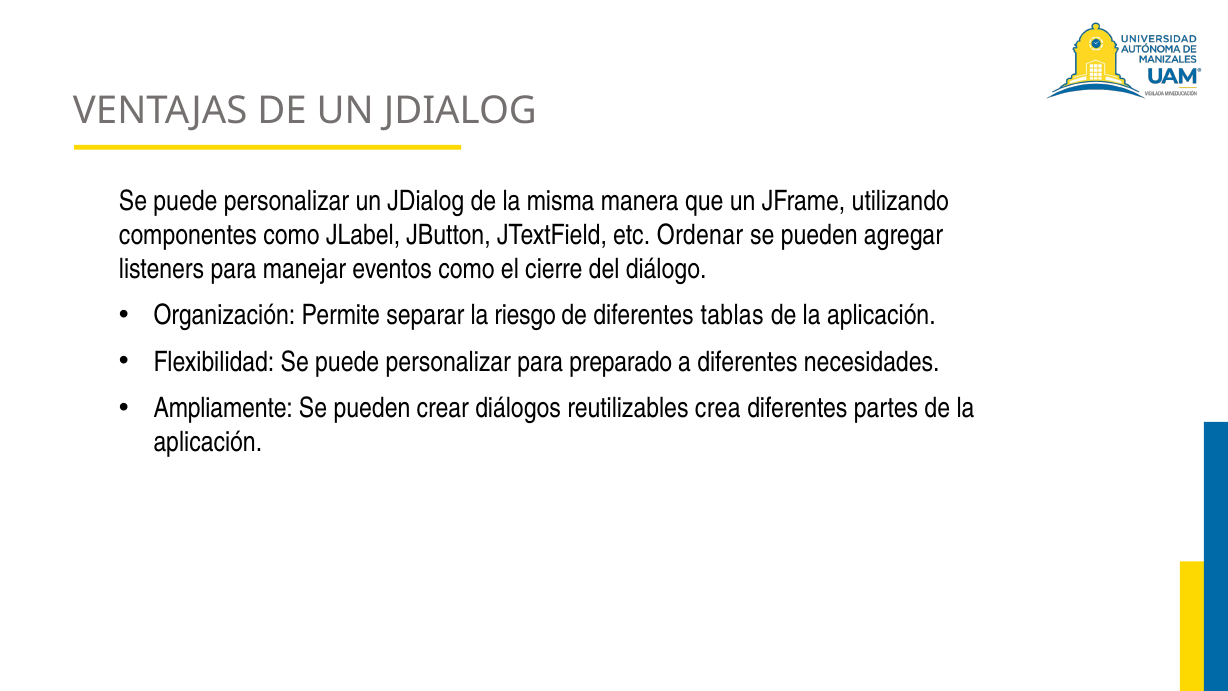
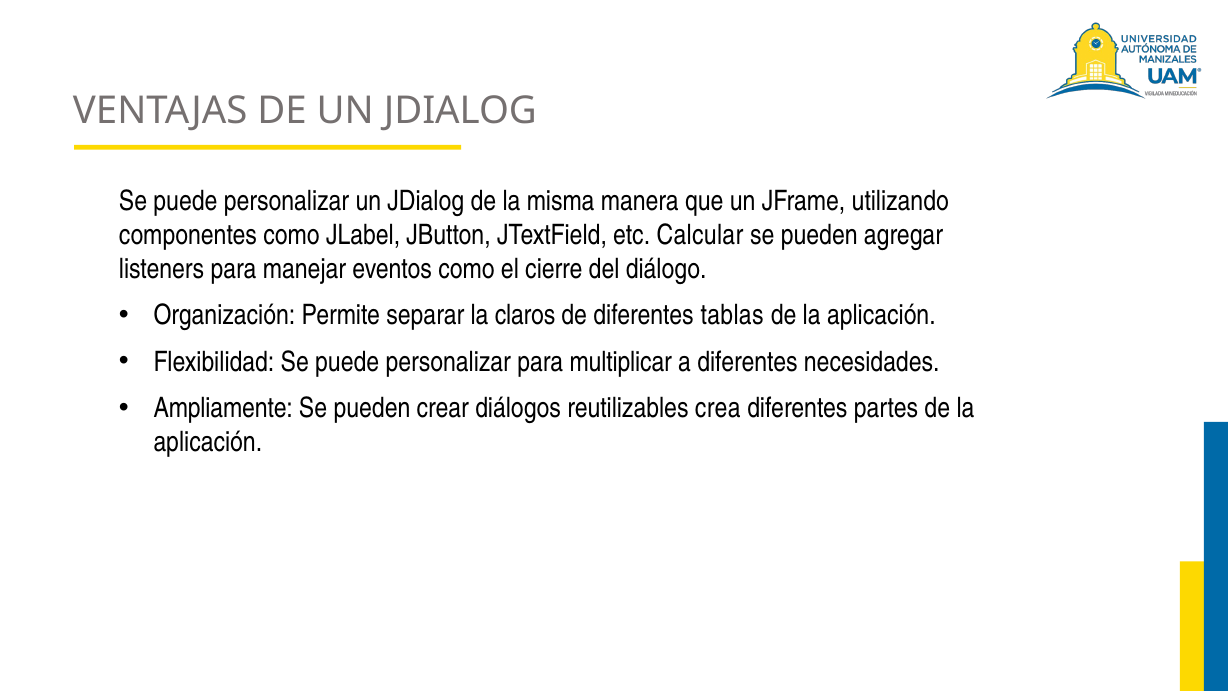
Ordenar: Ordenar -> Calcular
riesgo: riesgo -> claros
preparado: preparado -> multiplicar
